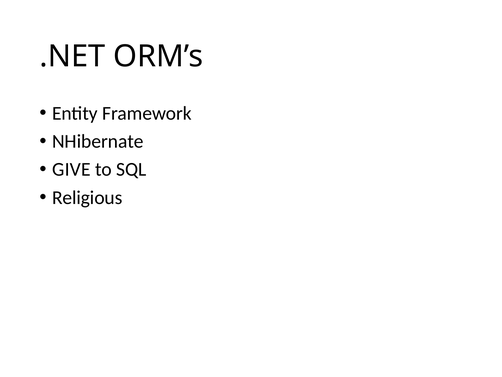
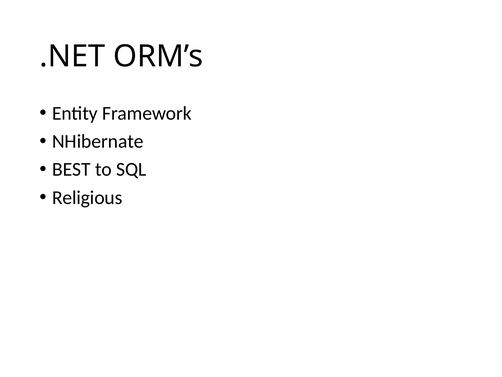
GIVE: GIVE -> BEST
